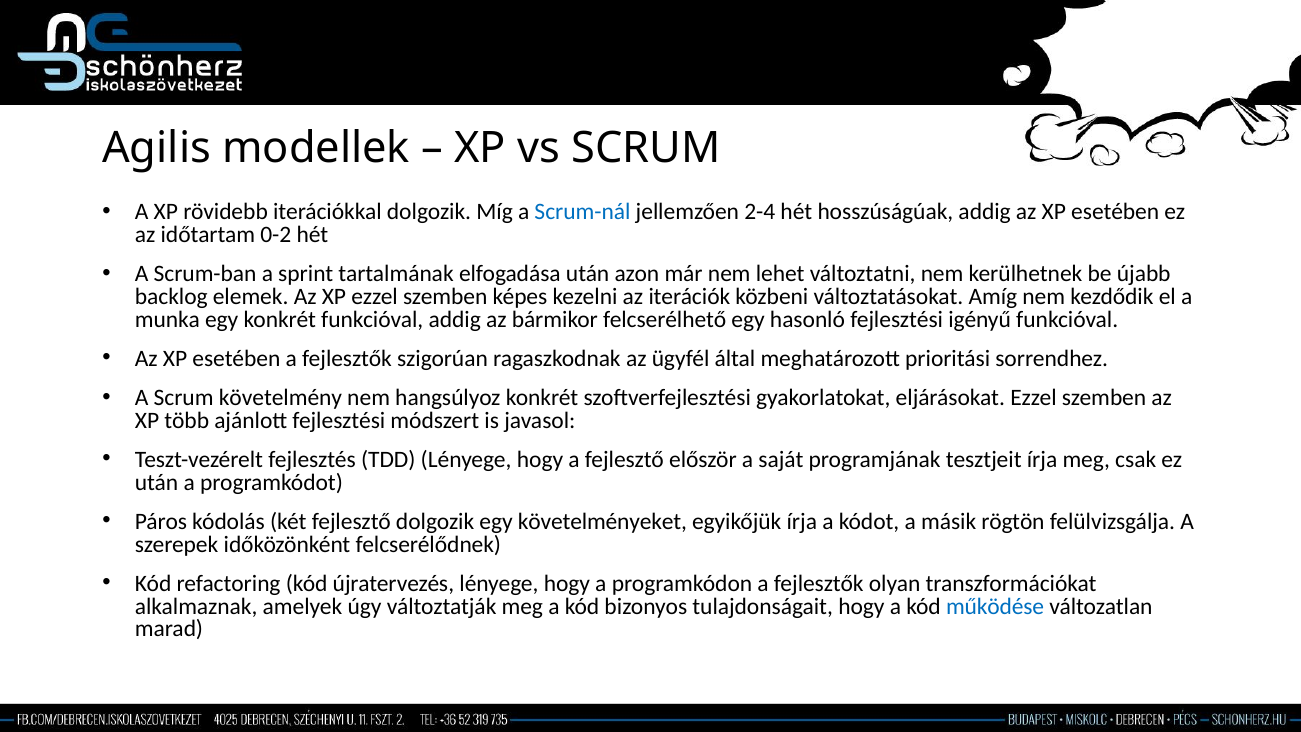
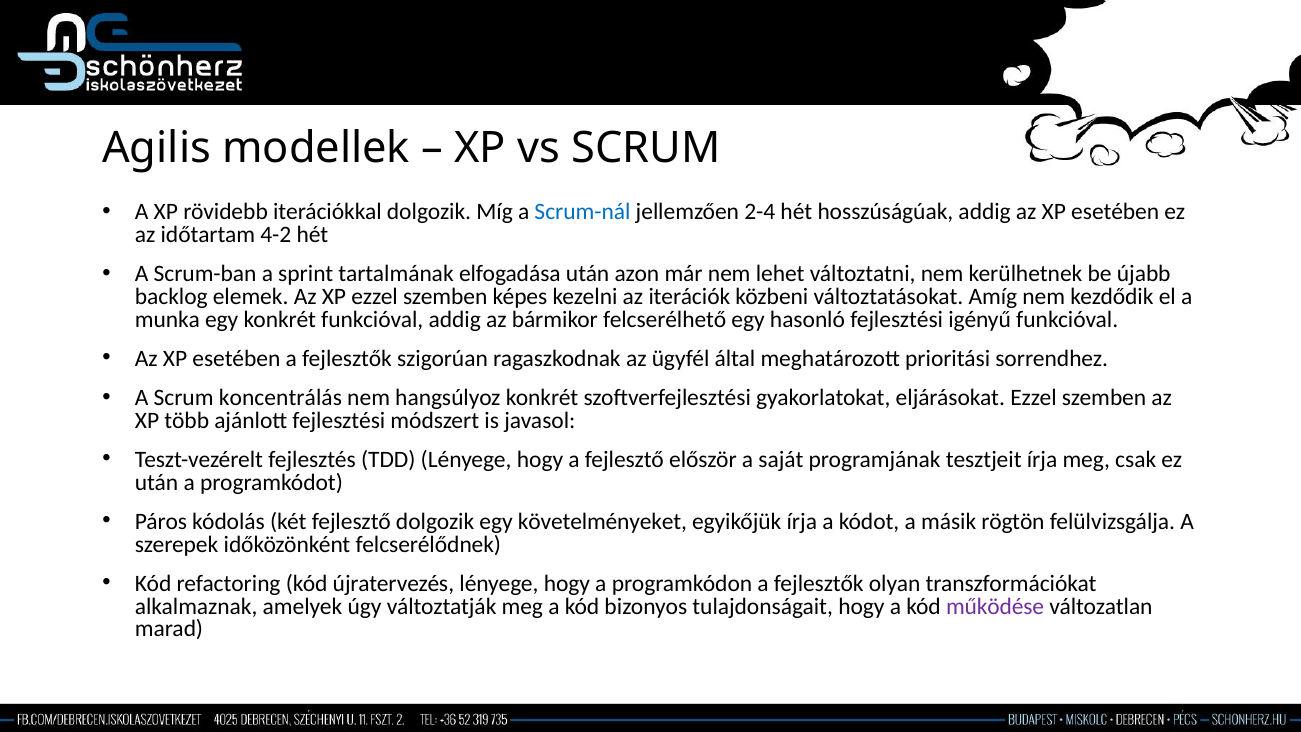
0-2: 0-2 -> 4-2
követelmény: követelmény -> koncentrálás
működése colour: blue -> purple
